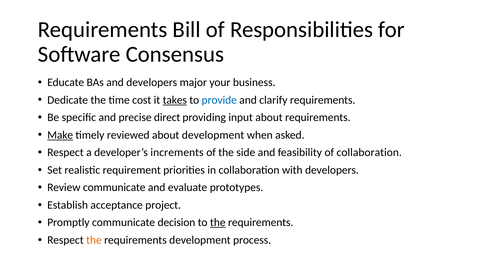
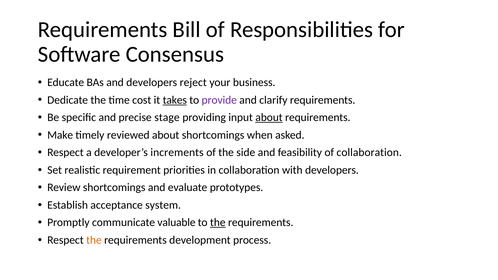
major: major -> reject
provide colour: blue -> purple
direct: direct -> stage
about at (269, 118) underline: none -> present
Make underline: present -> none
about development: development -> shortcomings
Review communicate: communicate -> shortcomings
project: project -> system
decision: decision -> valuable
